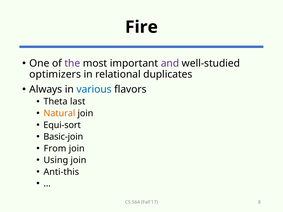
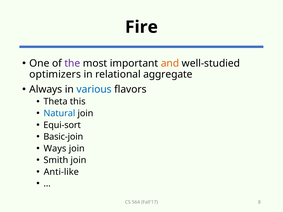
and colour: purple -> orange
duplicates: duplicates -> aggregate
last: last -> this
Natural colour: orange -> blue
From: From -> Ways
Using: Using -> Smith
Anti-this: Anti-this -> Anti-like
